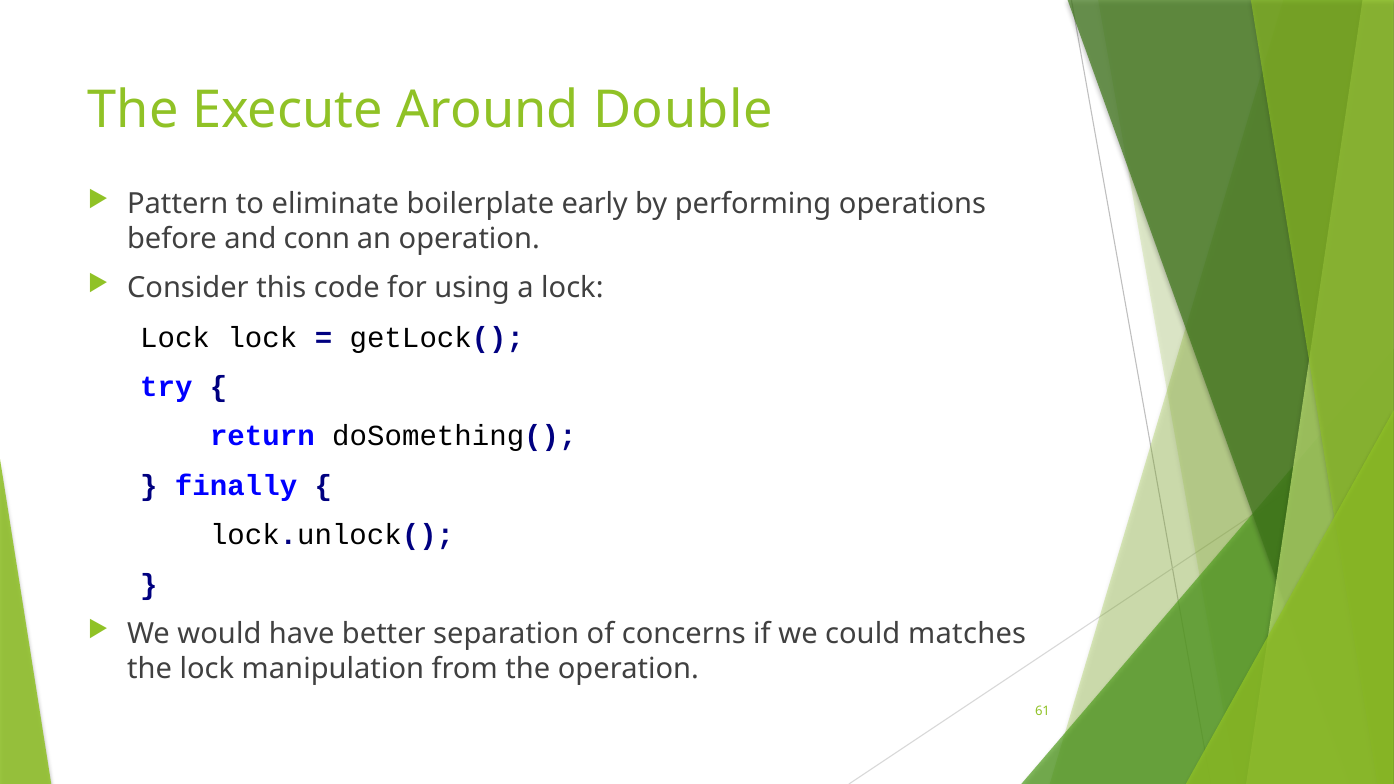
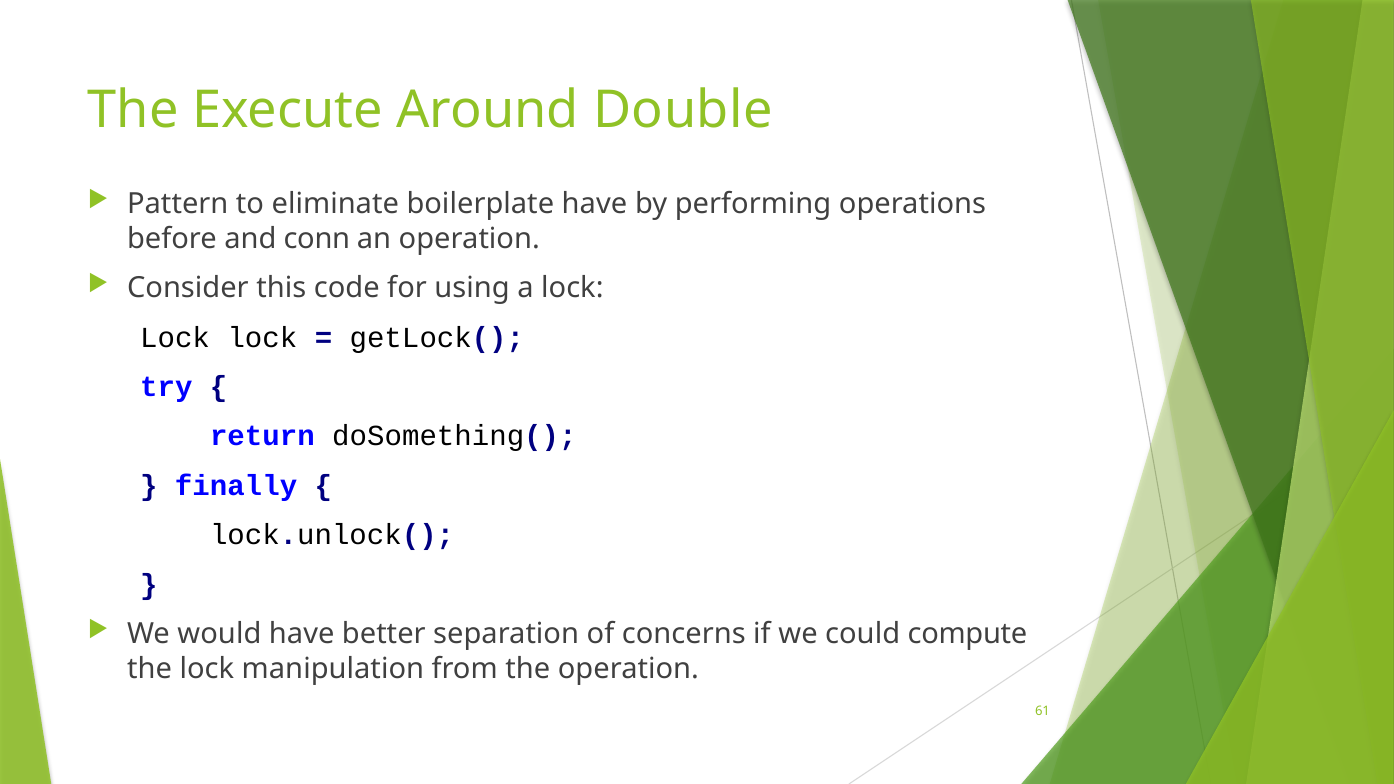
boilerplate early: early -> have
matches: matches -> compute
